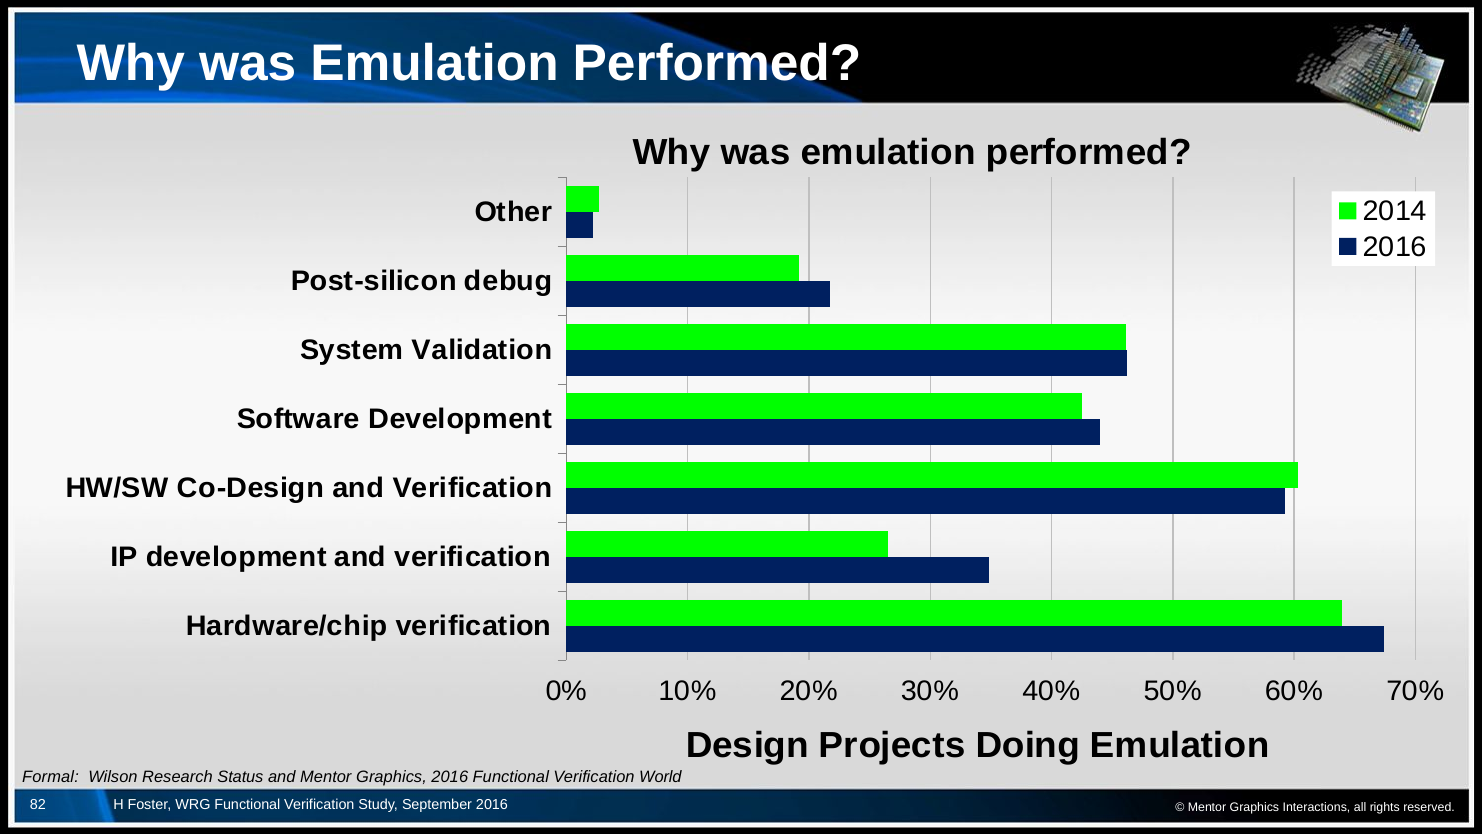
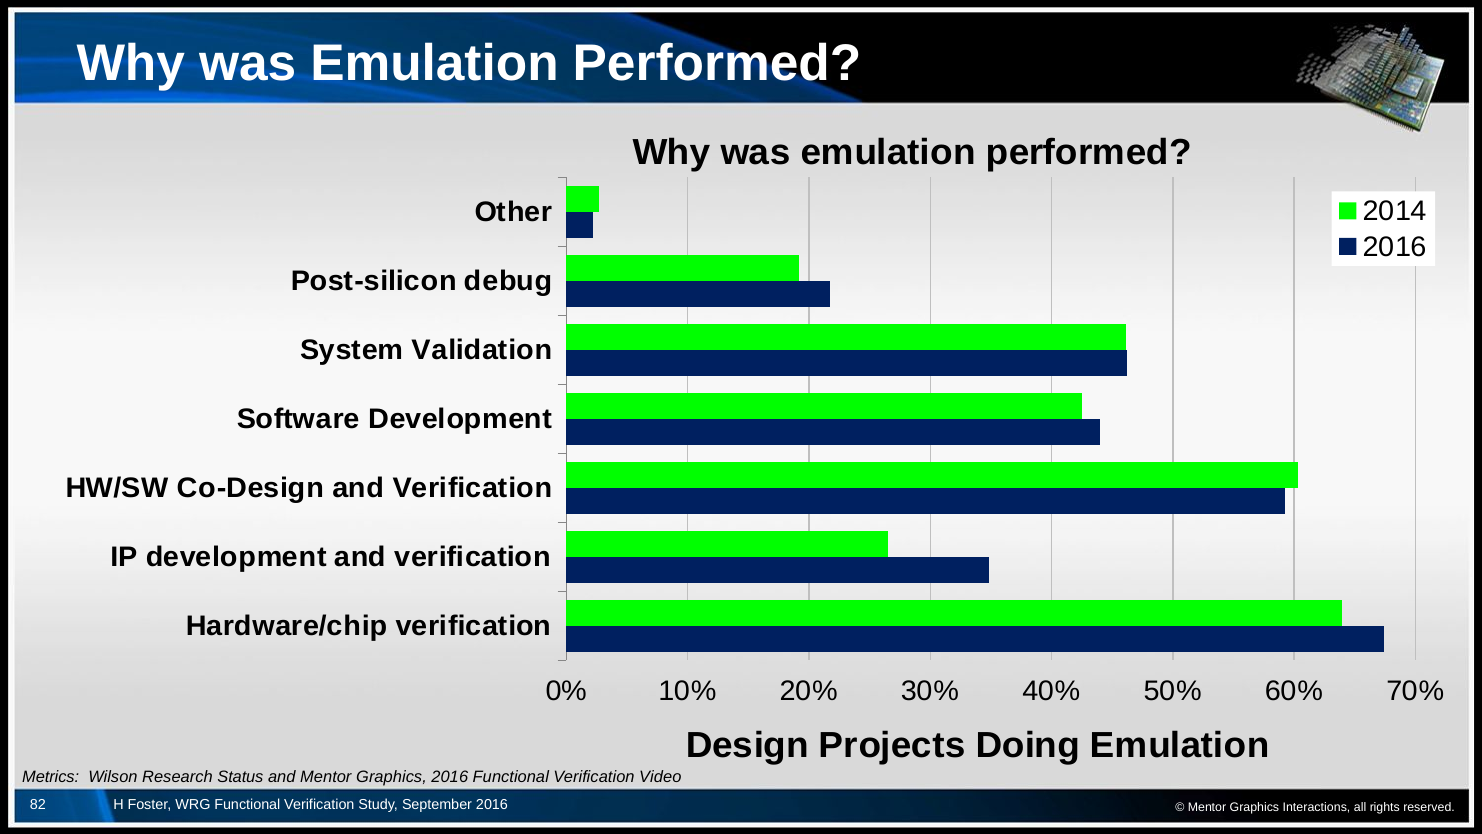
Formal: Formal -> Metrics
World: World -> Video
